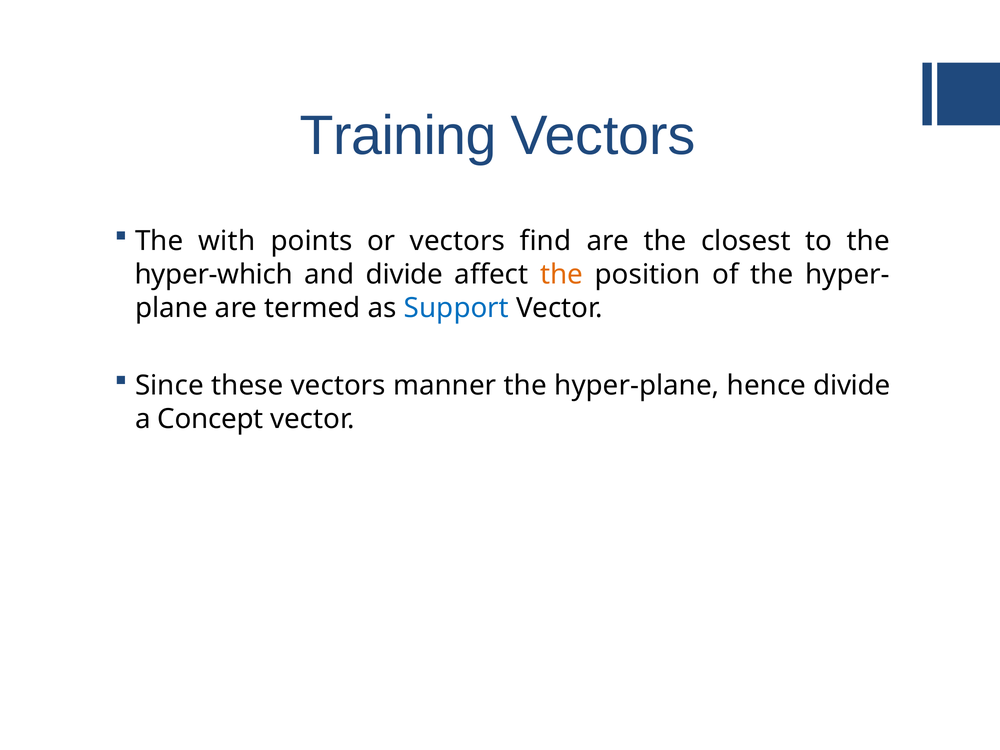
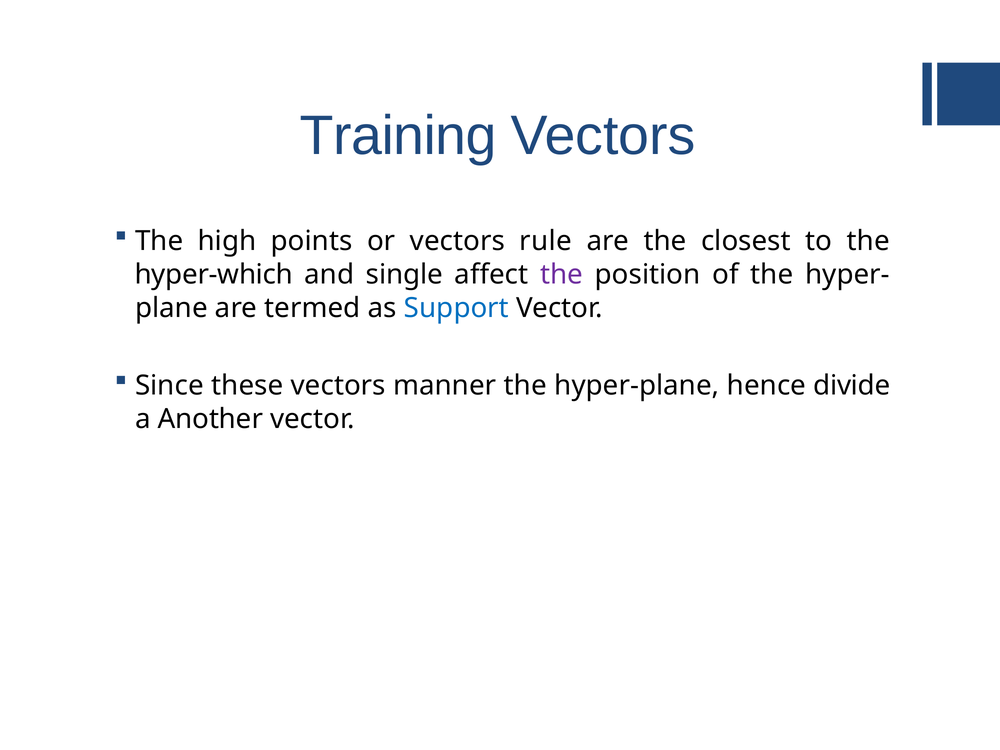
with: with -> high
find: find -> rule
and divide: divide -> single
the at (561, 274) colour: orange -> purple
Concept: Concept -> Another
